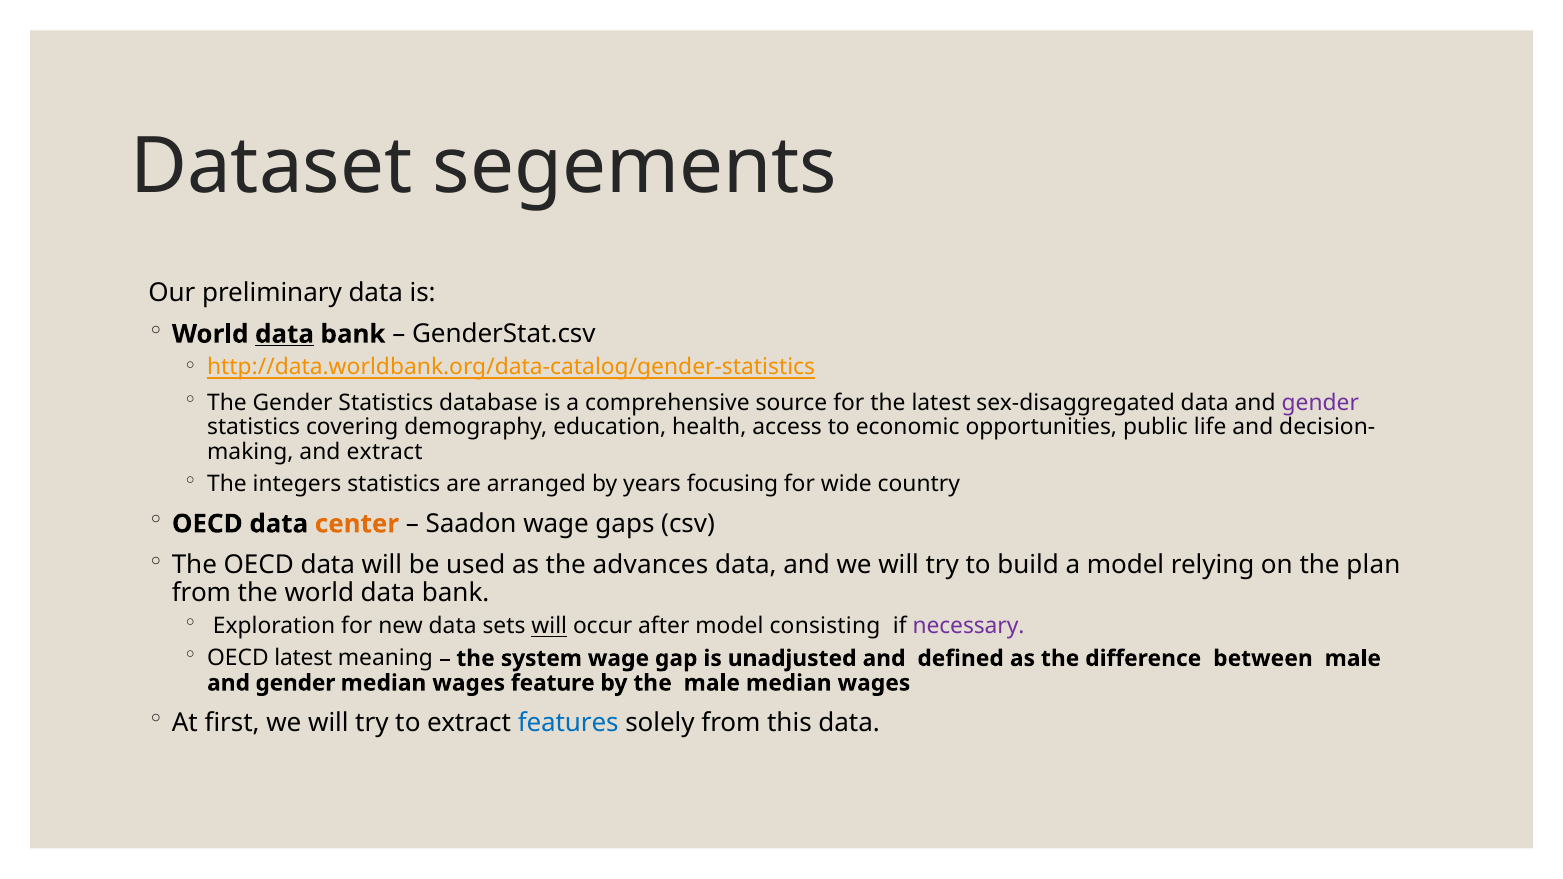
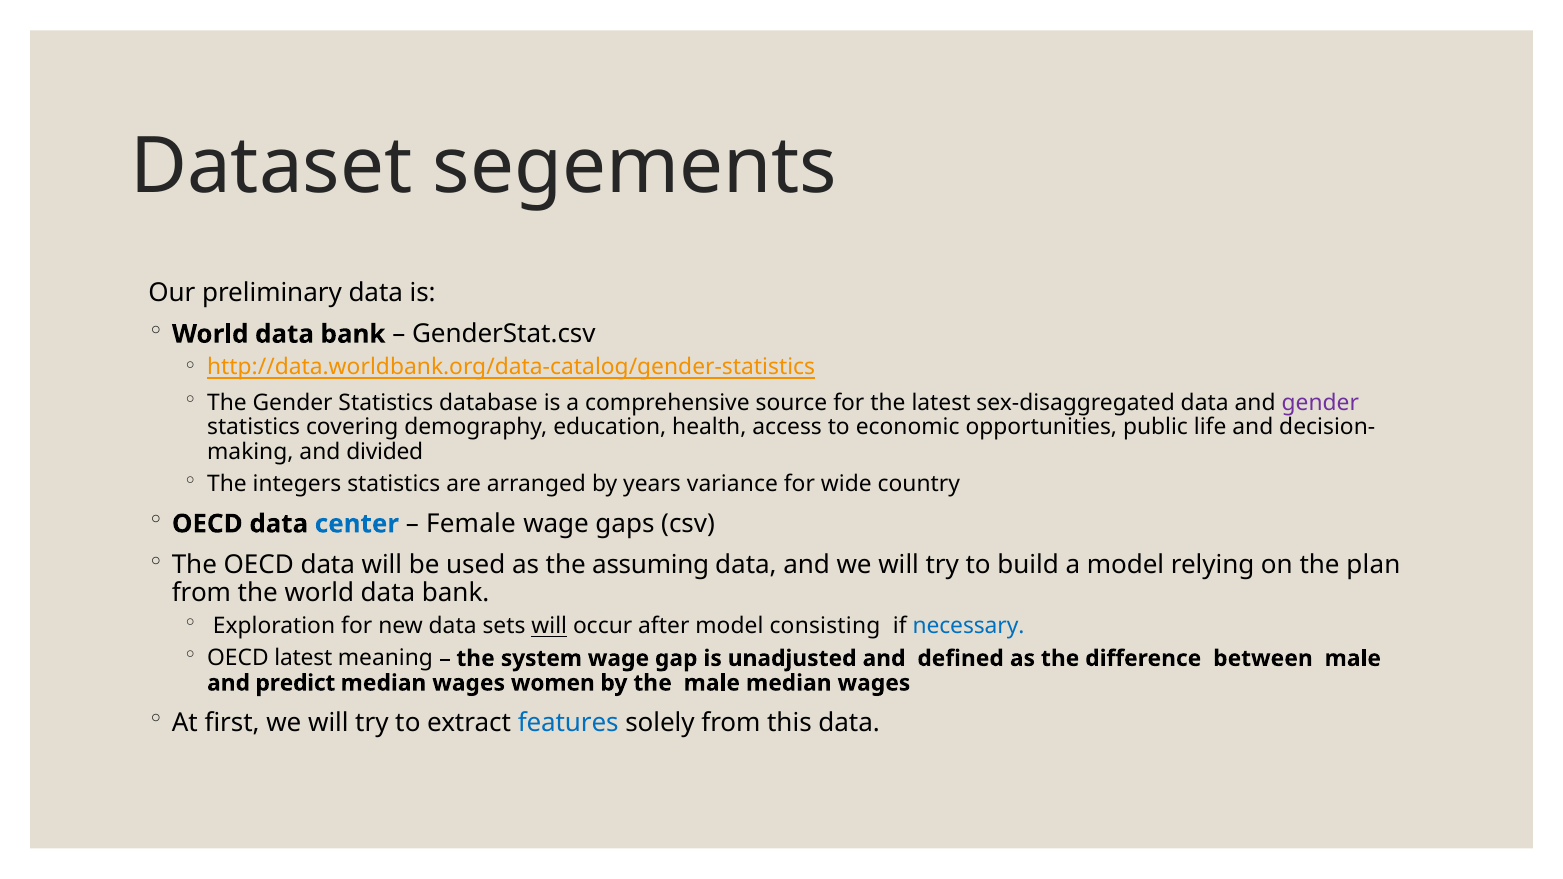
data at (284, 334) underline: present -> none
and extract: extract -> divided
focusing: focusing -> variance
center colour: orange -> blue
Saadon: Saadon -> Female
advances: advances -> assuming
necessary colour: purple -> blue
gender at (295, 683): gender -> predict
feature: feature -> women
